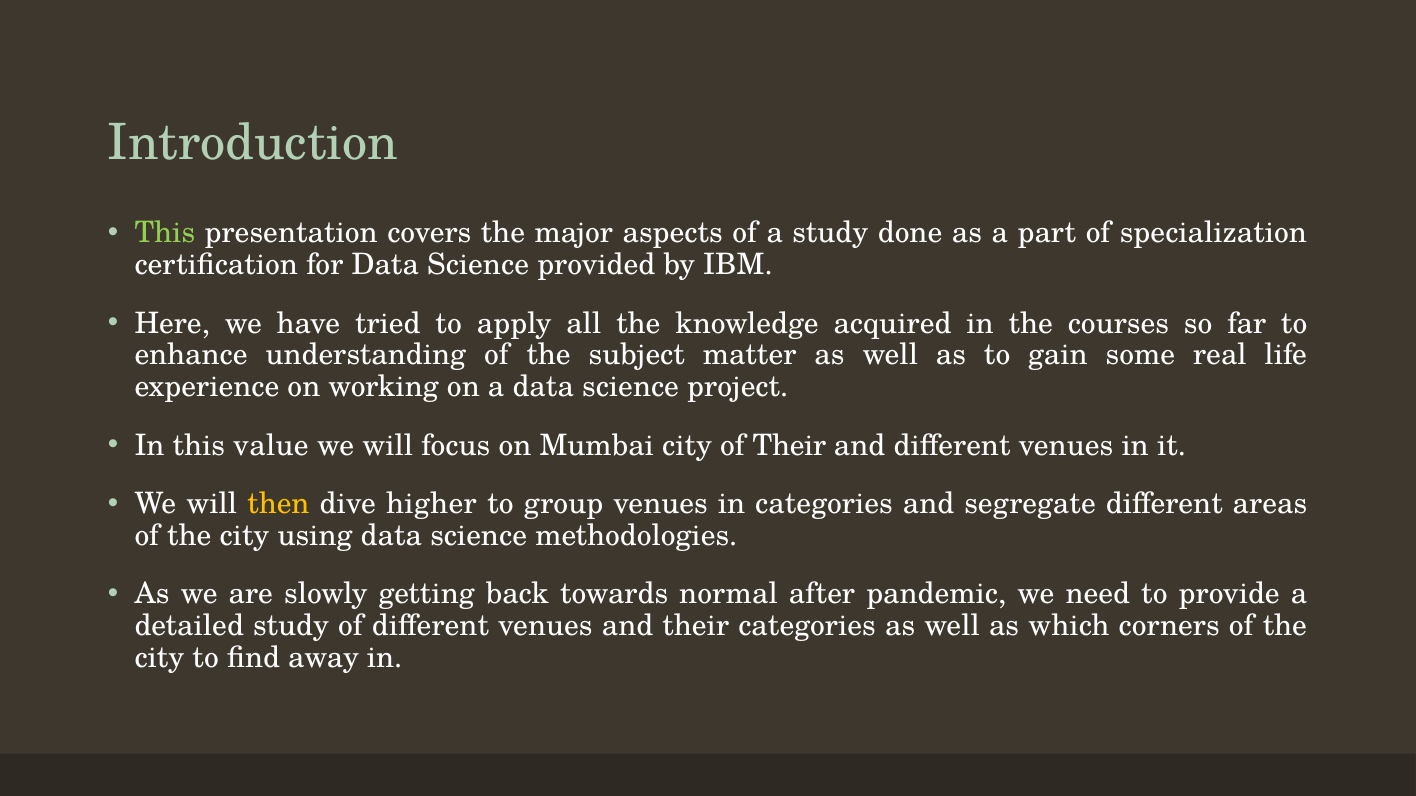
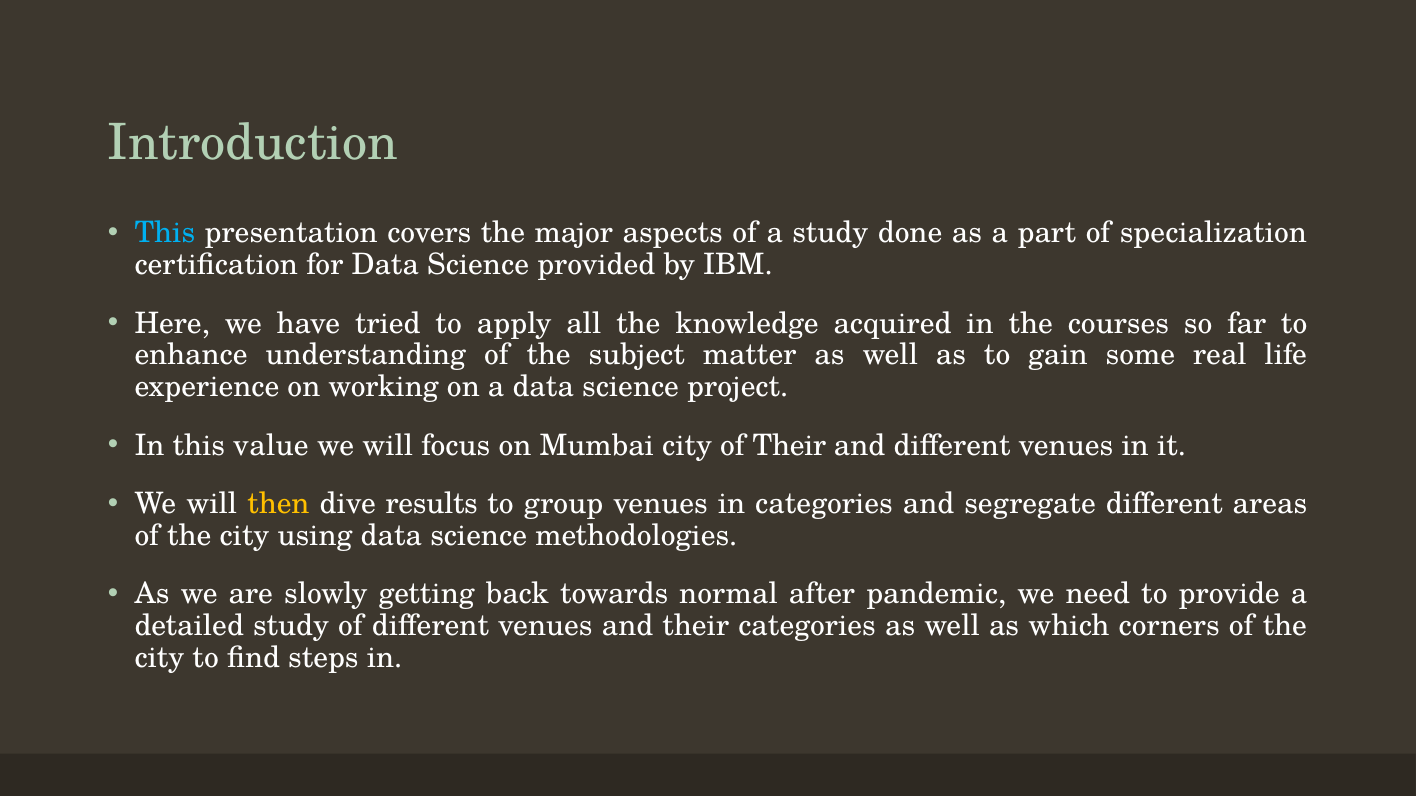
This at (165, 233) colour: light green -> light blue
higher: higher -> results
away: away -> steps
